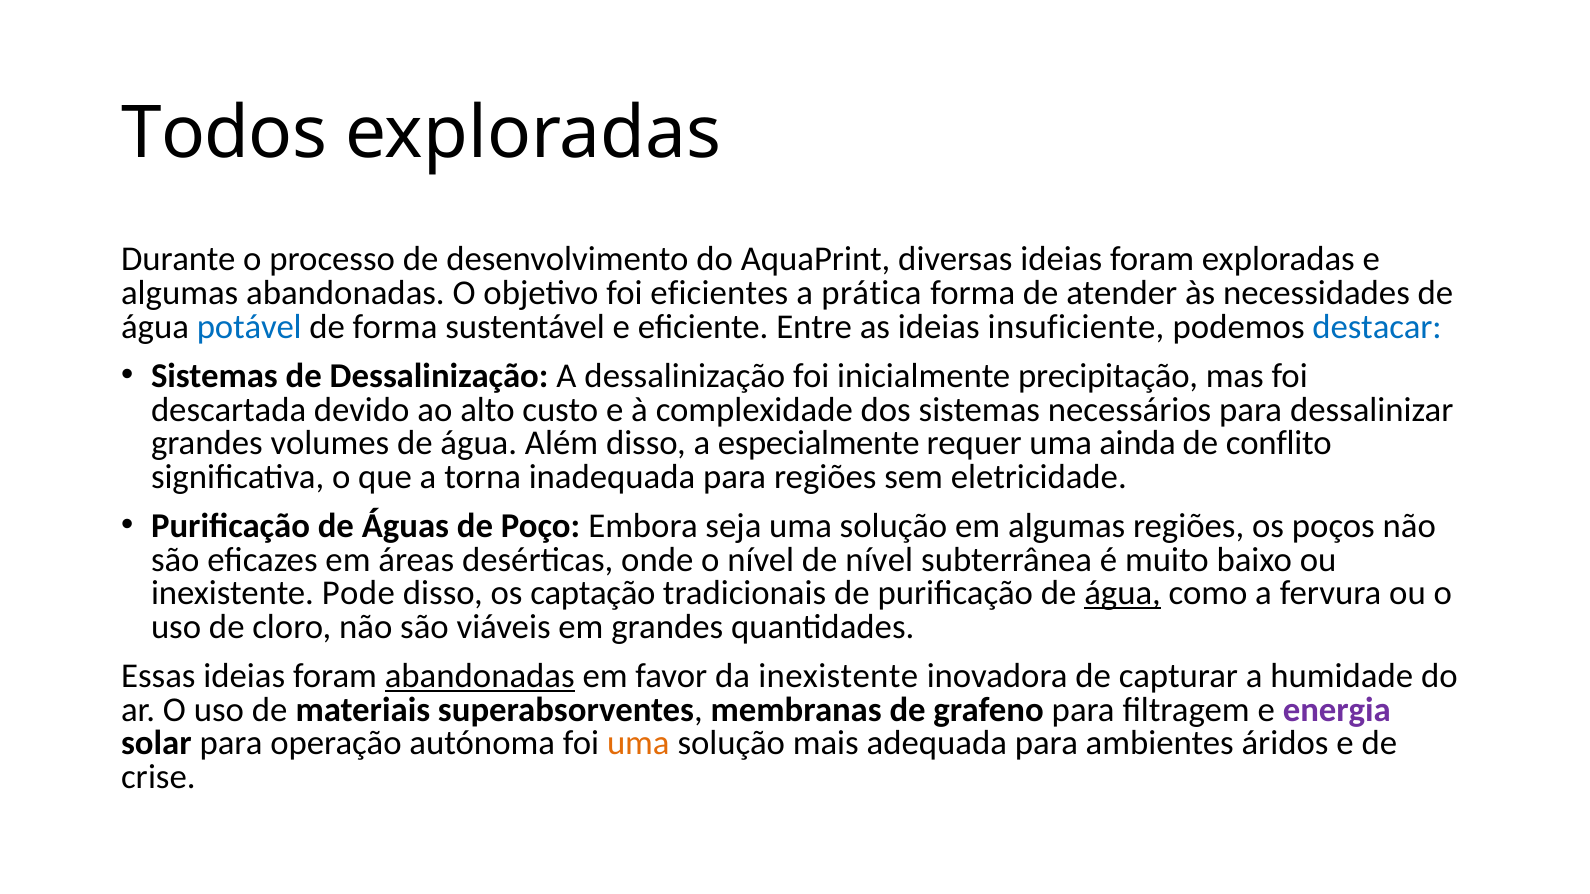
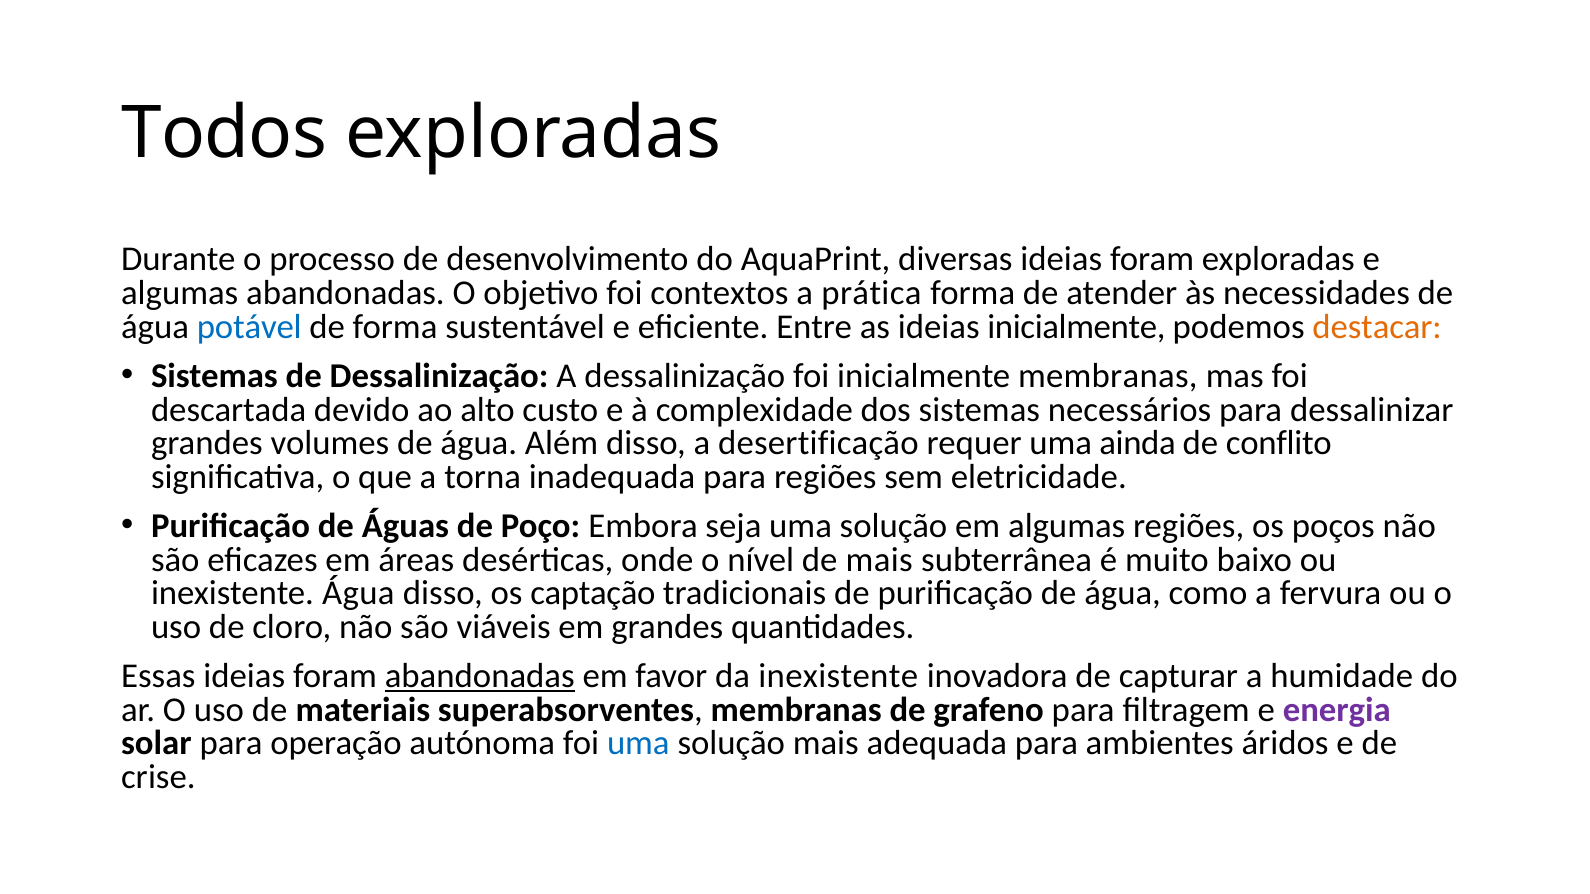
eficientes: eficientes -> contextos
ideias insuficiente: insuficiente -> inicialmente
destacar colour: blue -> orange
inicialmente precipitação: precipitação -> membranas
especialmente: especialmente -> desertificação
de nível: nível -> mais
inexistente Pode: Pode -> Água
água at (1123, 594) underline: present -> none
uma at (638, 744) colour: orange -> blue
